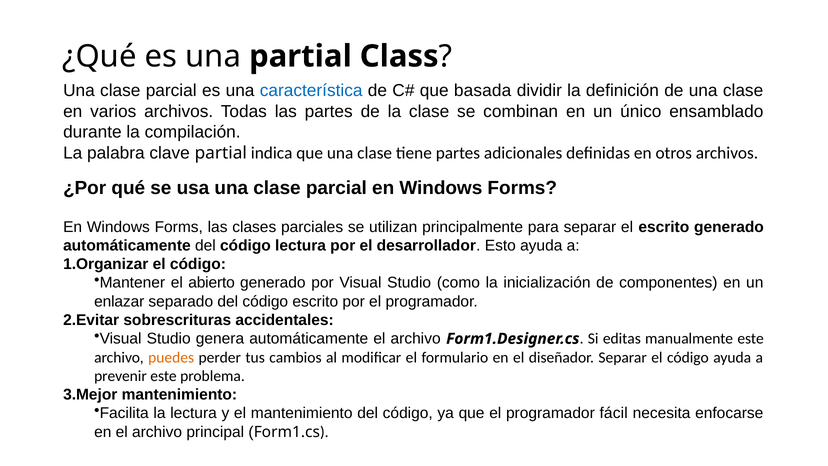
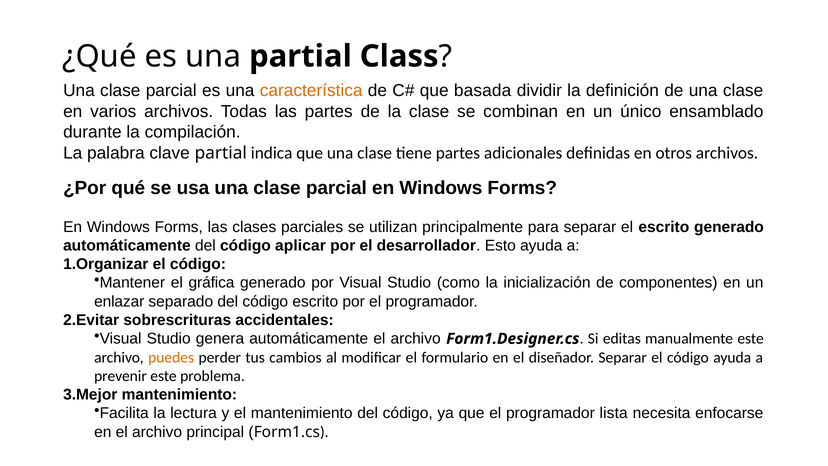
característica colour: blue -> orange
código lectura: lectura -> aplicar
abierto: abierto -> gráfica
fácil: fácil -> lista
